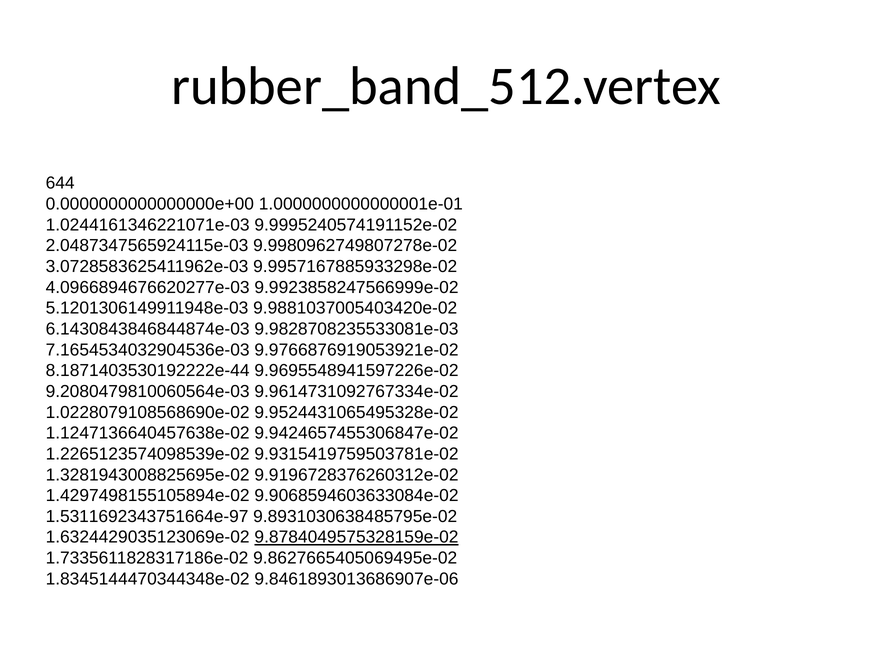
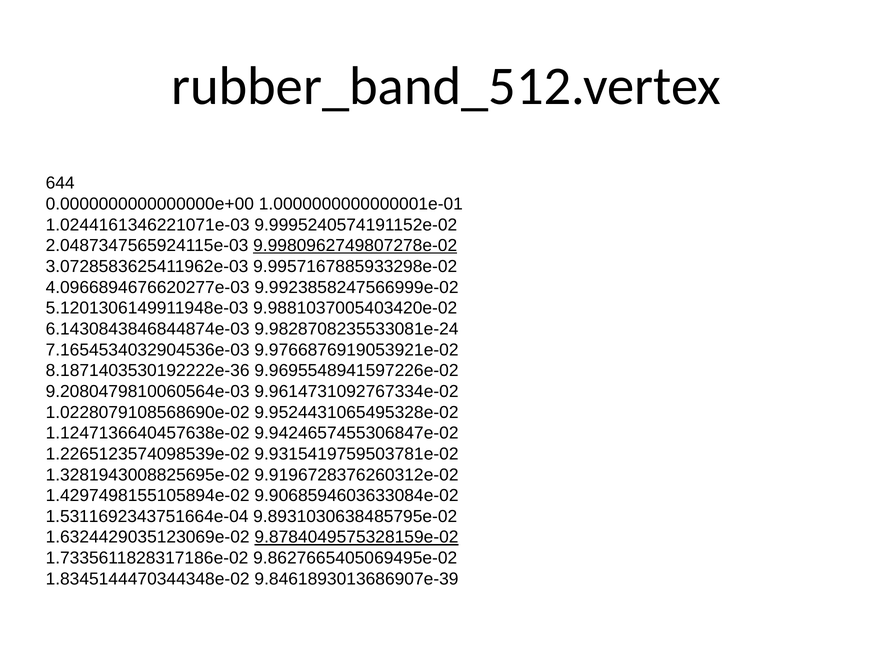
9.9980962749807278e-02 underline: none -> present
9.9828708235533081e-03: 9.9828708235533081e-03 -> 9.9828708235533081e-24
8.1871403530192222e-44: 8.1871403530192222e-44 -> 8.1871403530192222e-36
1.5311692343751664e-97: 1.5311692343751664e-97 -> 1.5311692343751664e-04
9.8461893013686907e-06: 9.8461893013686907e-06 -> 9.8461893013686907e-39
